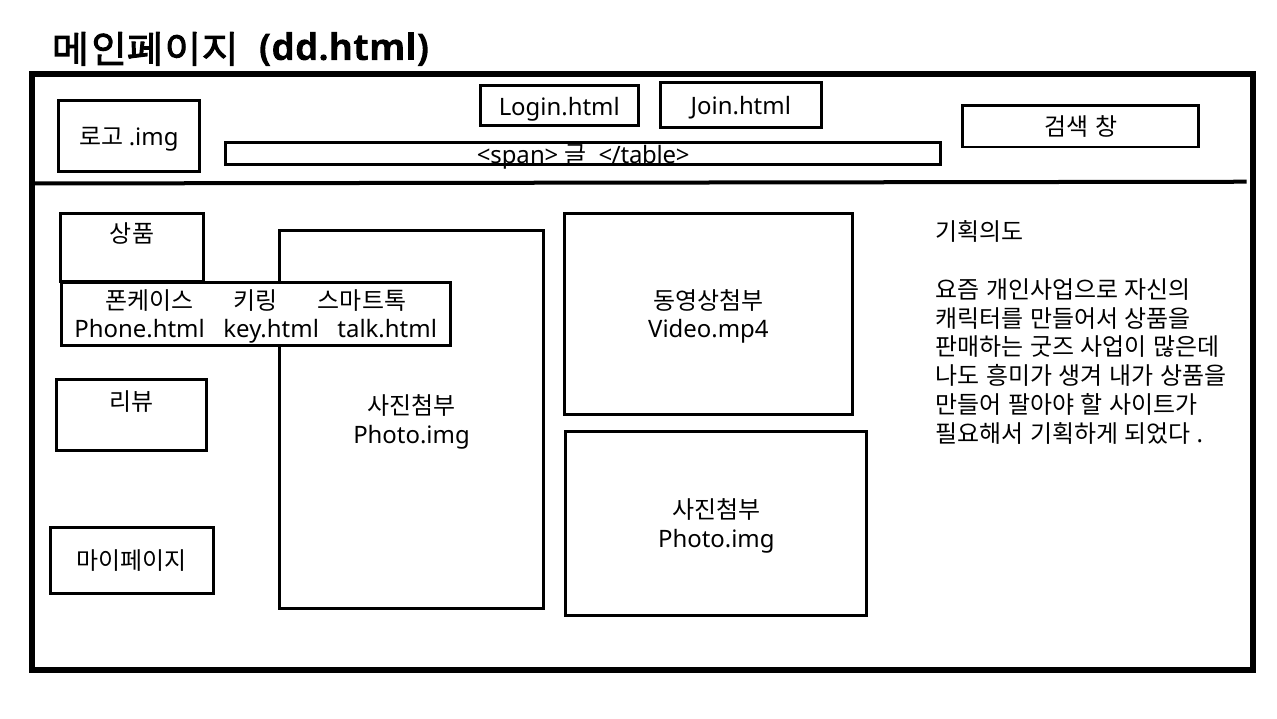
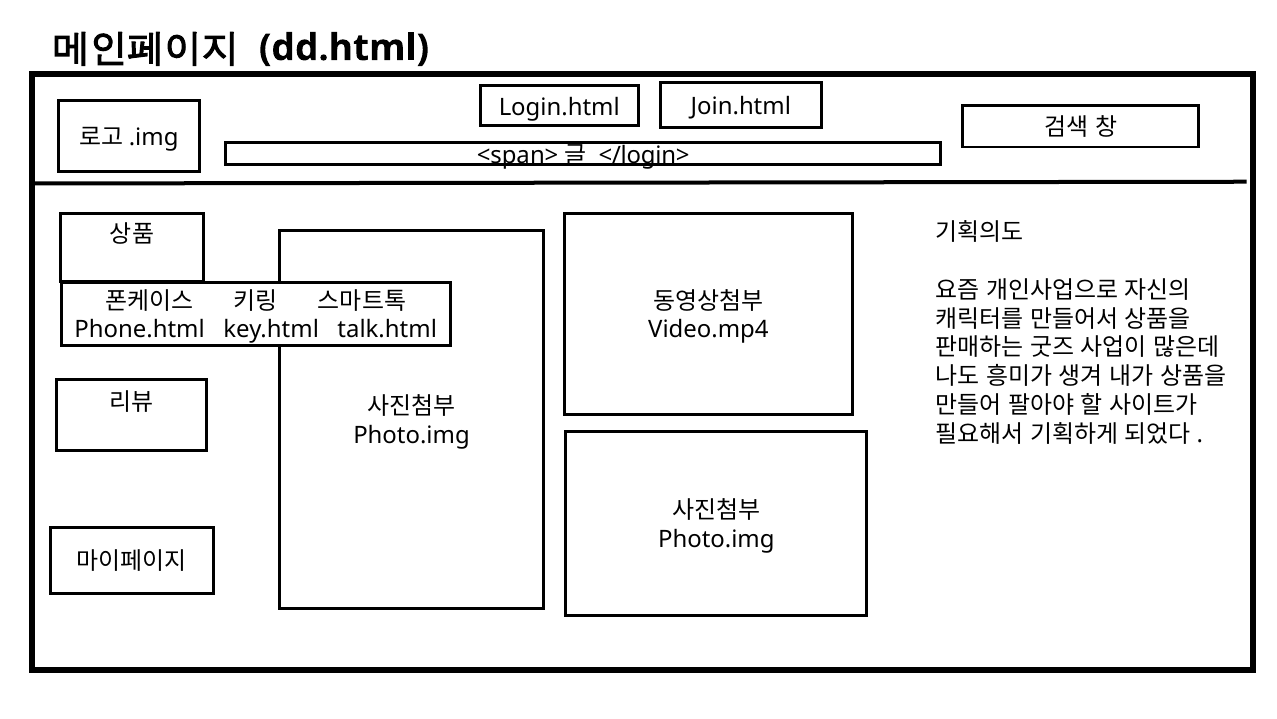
</table>: </table> -> </login>
